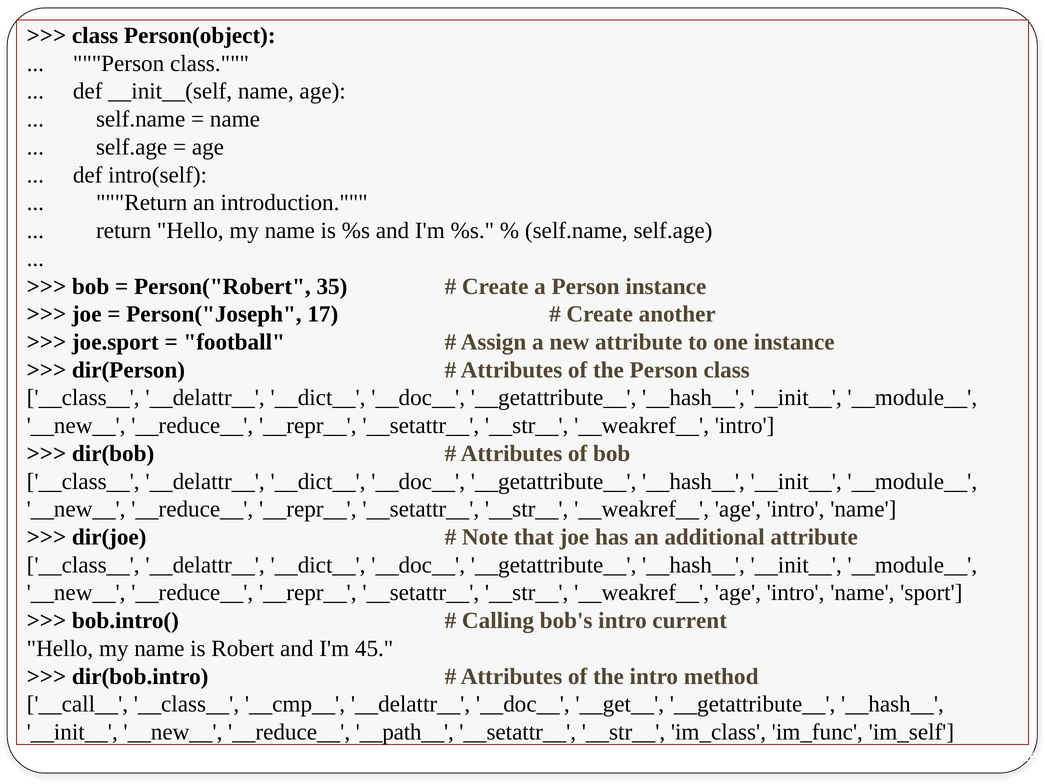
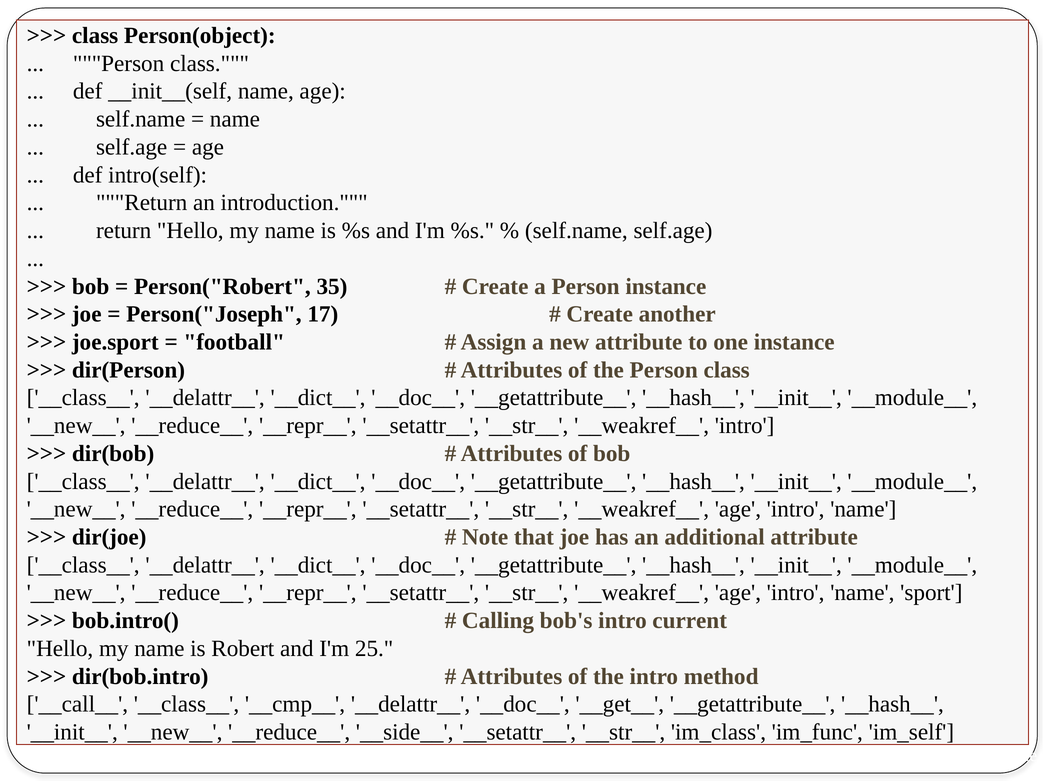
45: 45 -> 25
__path__: __path__ -> __side__
